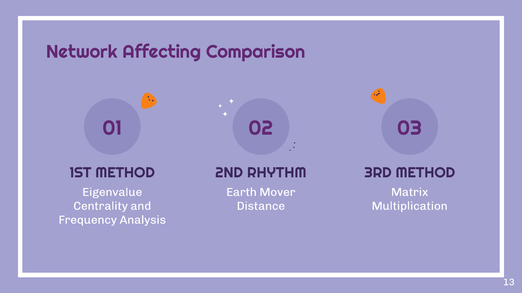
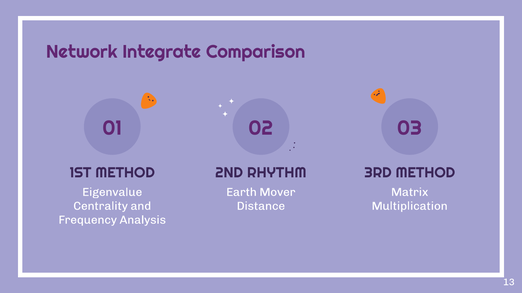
Affecting: Affecting -> Integrate
